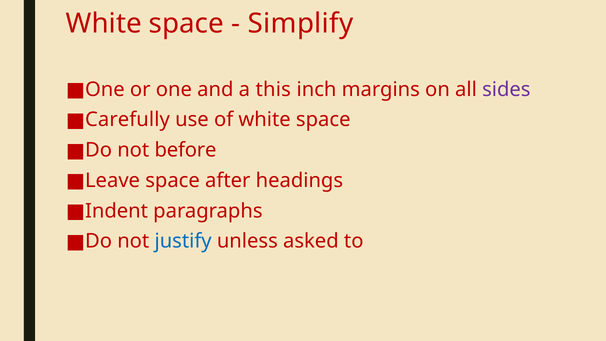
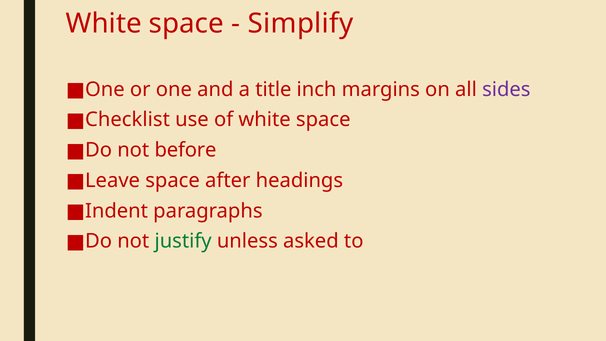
this: this -> title
Carefully: Carefully -> Checklist
justify colour: blue -> green
